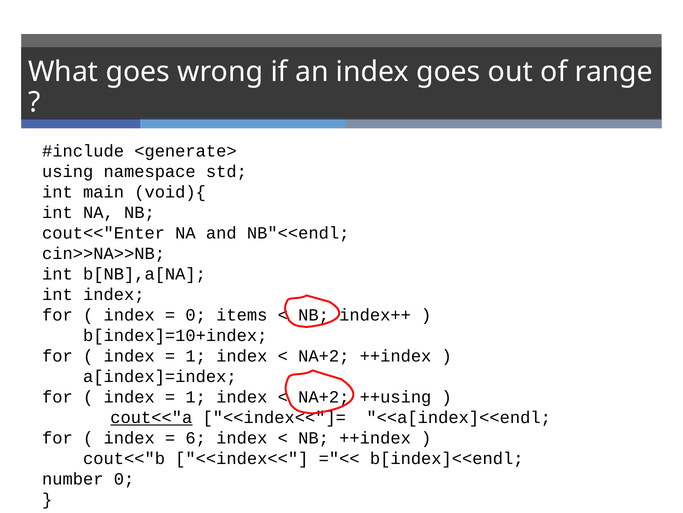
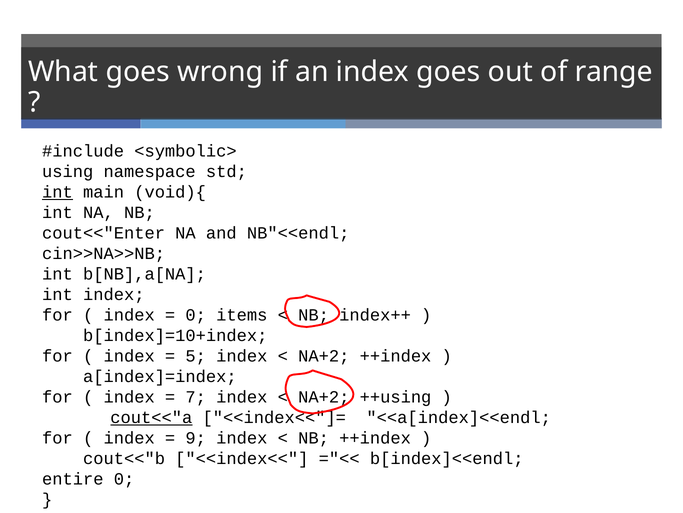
<generate>: <generate> -> <symbolic>
int at (57, 192) underline: none -> present
1 at (196, 356): 1 -> 5
1 at (196, 397): 1 -> 7
6: 6 -> 9
number: number -> entire
